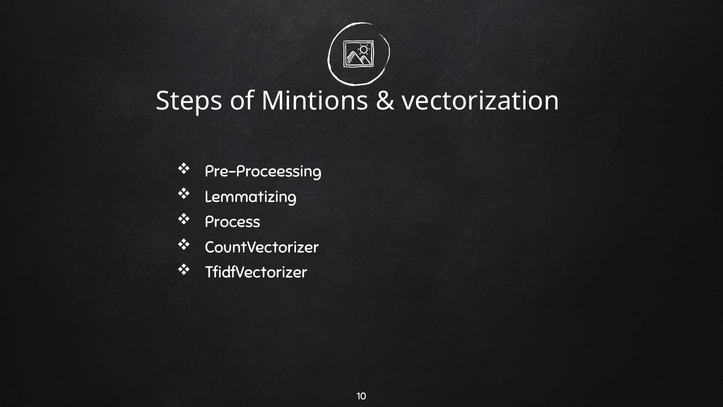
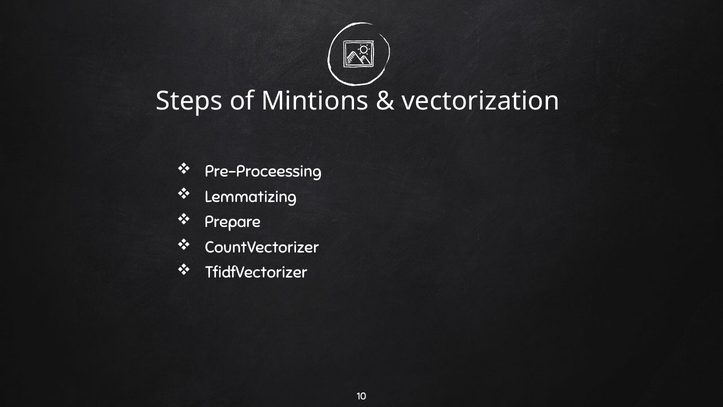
Process: Process -> Prepare
